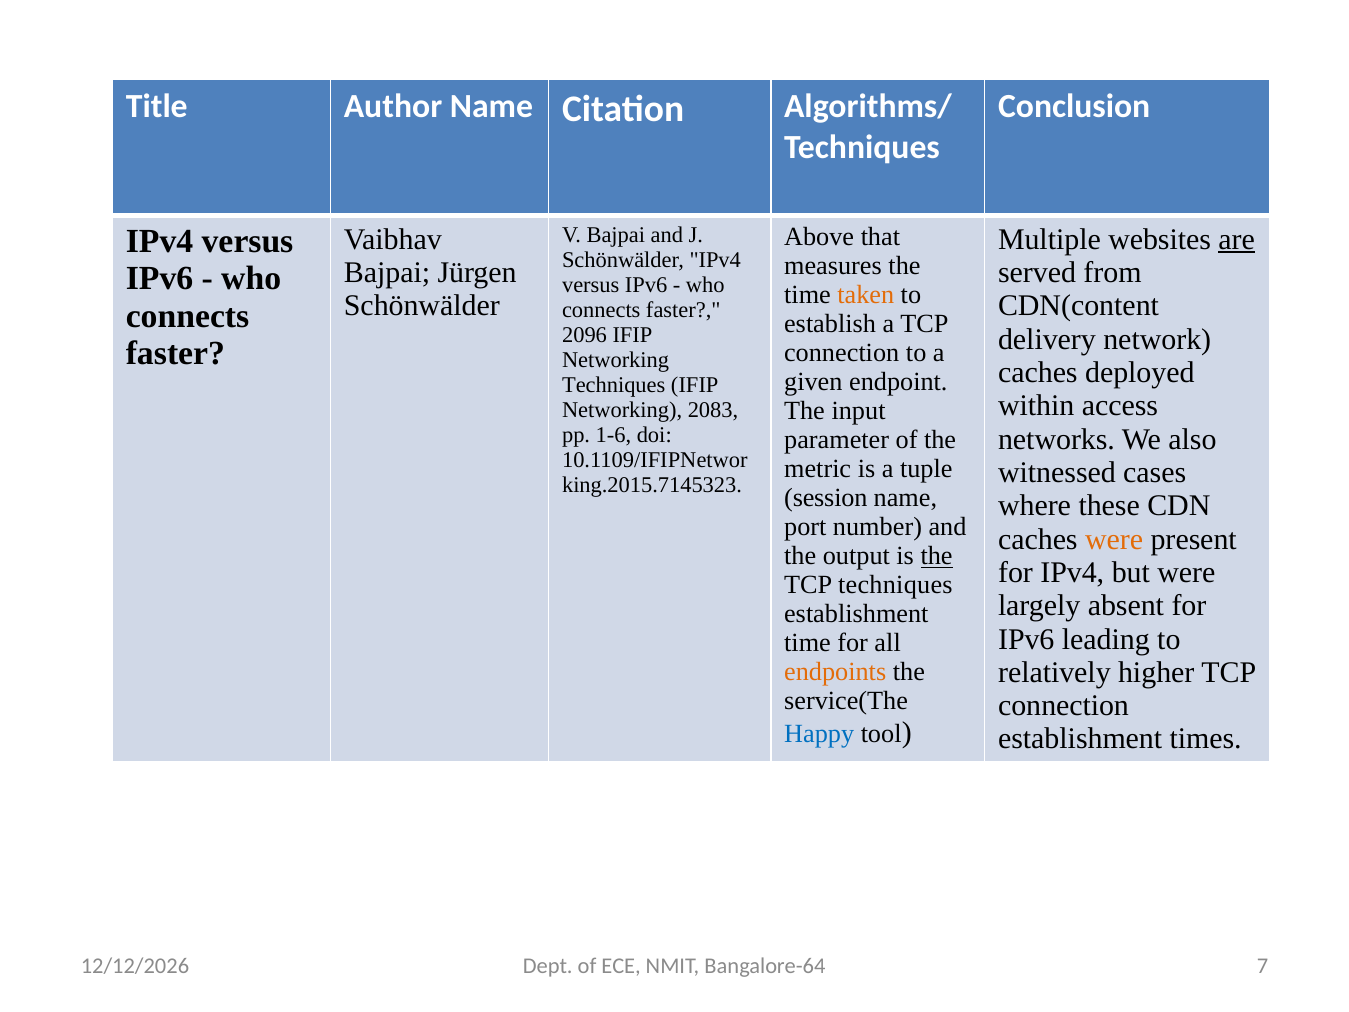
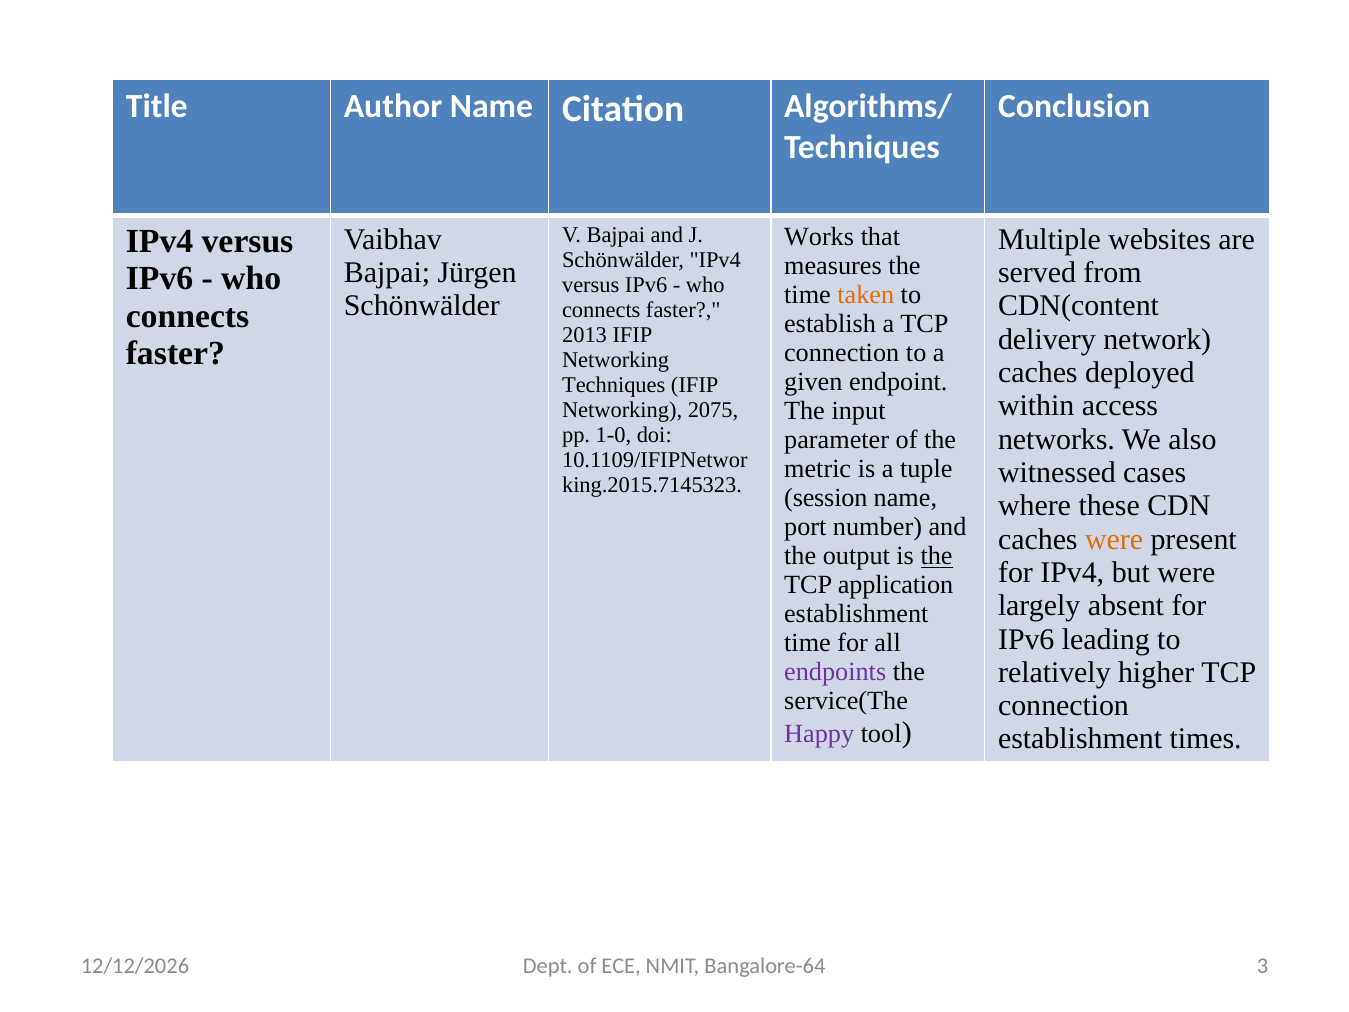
Above: Above -> Works
are underline: present -> none
2096: 2096 -> 2013
2083: 2083 -> 2075
1-6: 1-6 -> 1-0
TCP techniques: techniques -> application
endpoints colour: orange -> purple
Happy colour: blue -> purple
7: 7 -> 3
